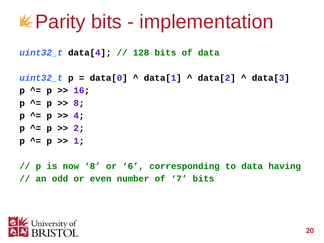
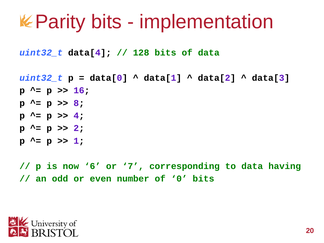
now 8: 8 -> 6
6: 6 -> 7
7: 7 -> 0
